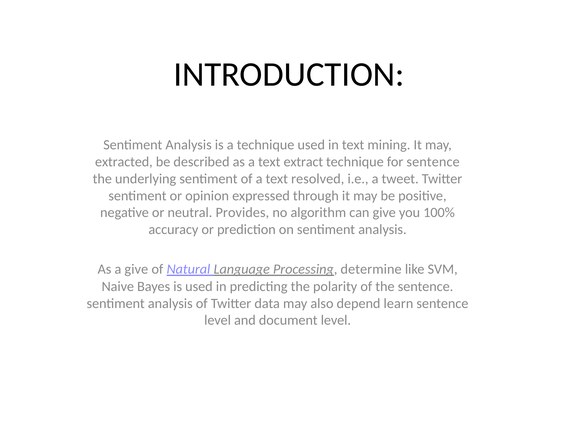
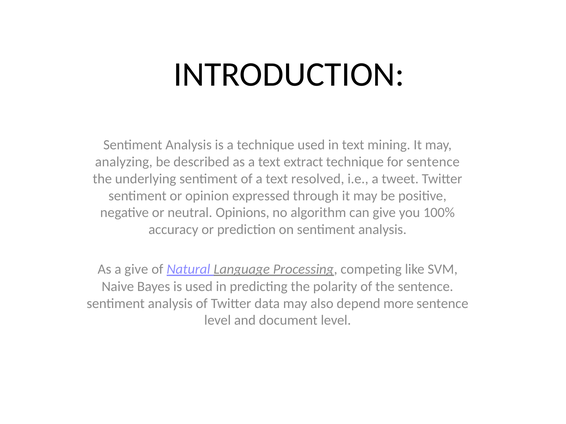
extracted: extracted -> analyzing
Provides: Provides -> Opinions
determine: determine -> competing
learn: learn -> more
